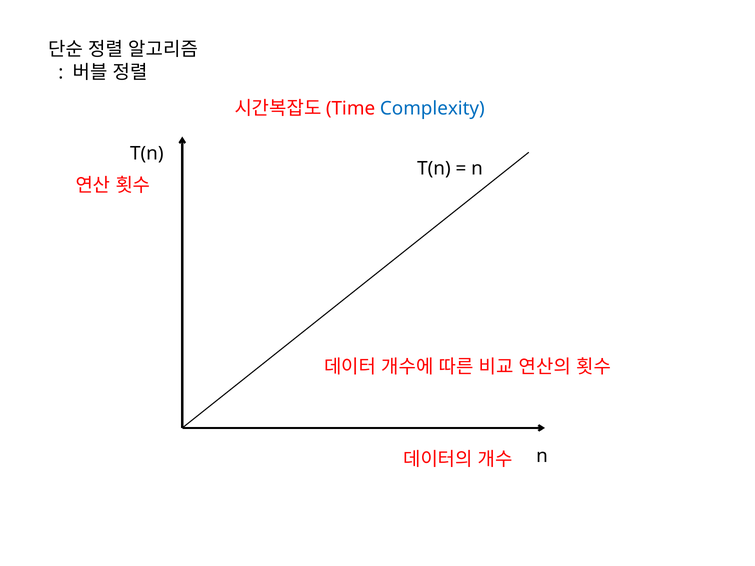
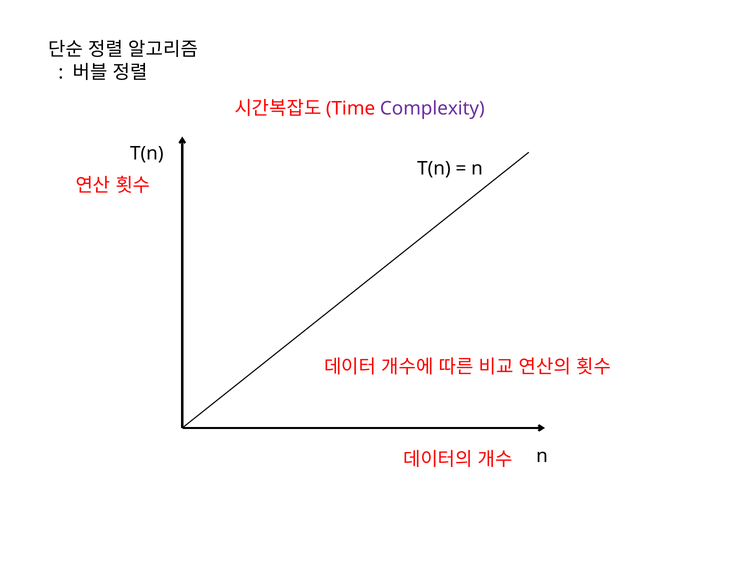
Complexity colour: blue -> purple
